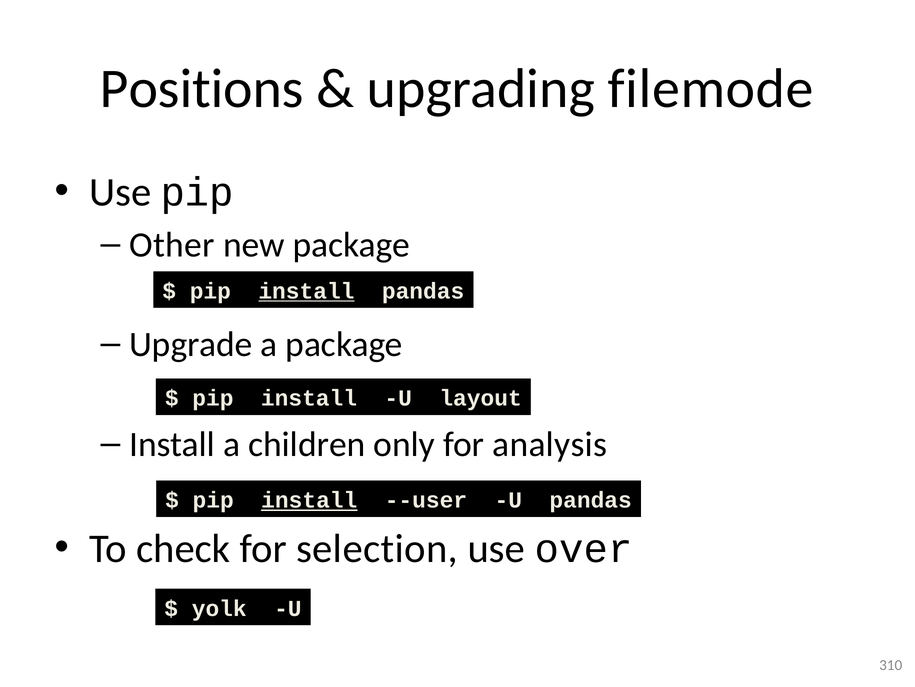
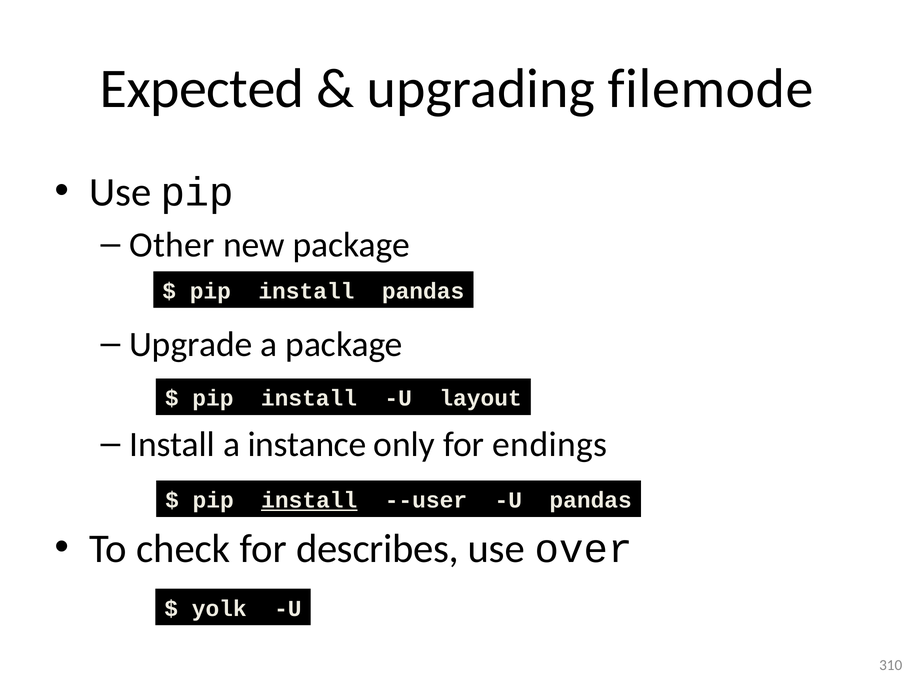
Positions: Positions -> Expected
install at (306, 291) underline: present -> none
children: children -> instance
analysis: analysis -> endings
selection: selection -> describes
